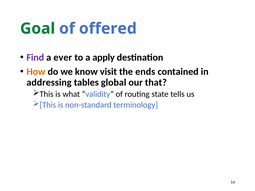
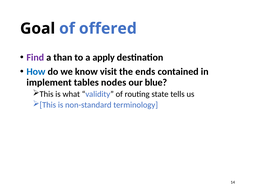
Goal colour: green -> black
ever: ever -> than
How colour: orange -> blue
addressing: addressing -> implement
global: global -> nodes
that: that -> blue
